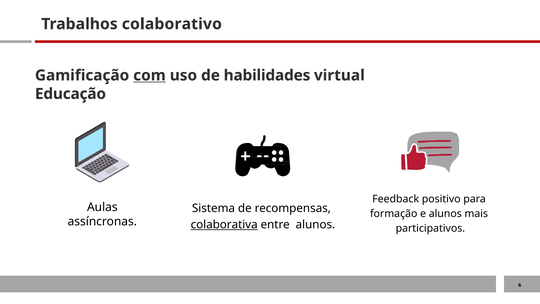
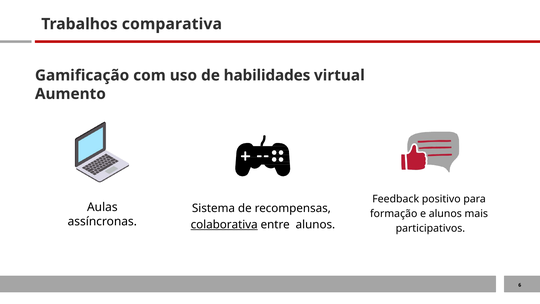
colaborativo: colaborativo -> comparativa
com underline: present -> none
Educação: Educação -> Aumento
